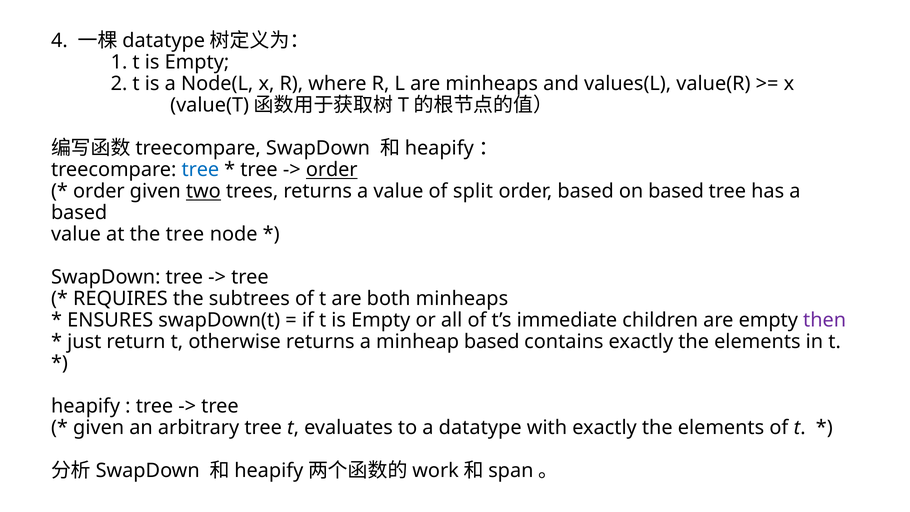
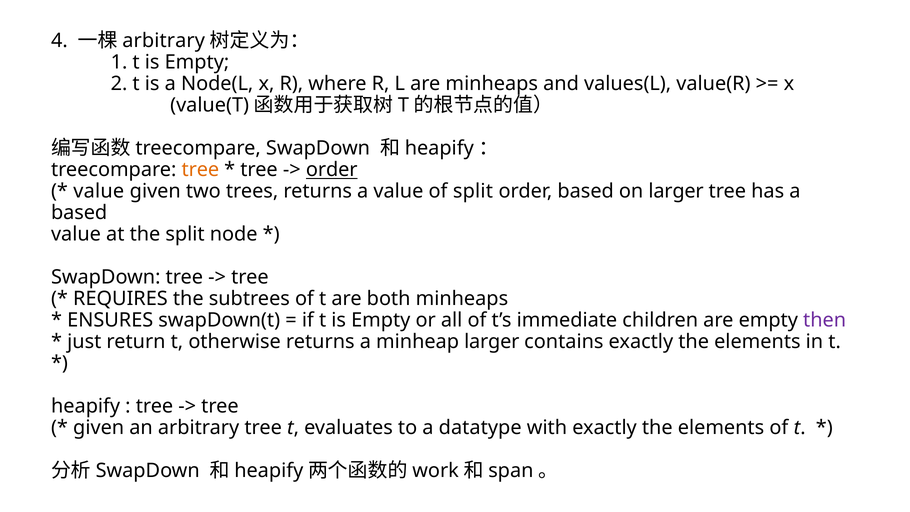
datatype at (164, 41): datatype -> arbitrary
tree at (200, 170) colour: blue -> orange
order at (99, 191): order -> value
two underline: present -> none
on based: based -> larger
the tree: tree -> split
minheap based: based -> larger
